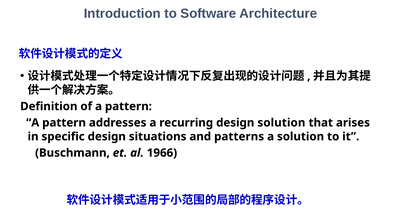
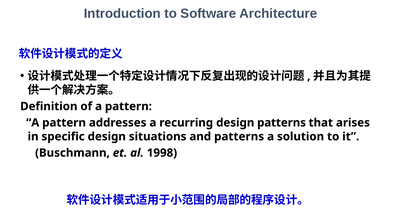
design solution: solution -> patterns
1966: 1966 -> 1998
